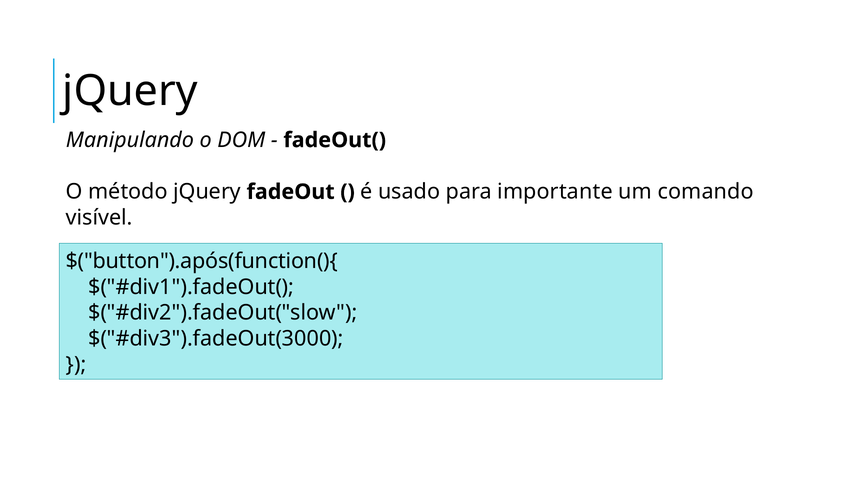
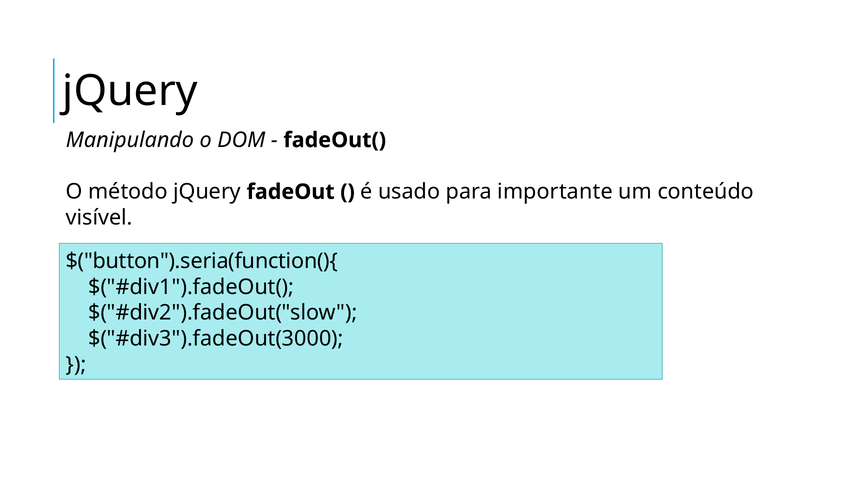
comando: comando -> conteúdo
$("button").após(function(){: $("button").após(function(){ -> $("button").seria(function(){
